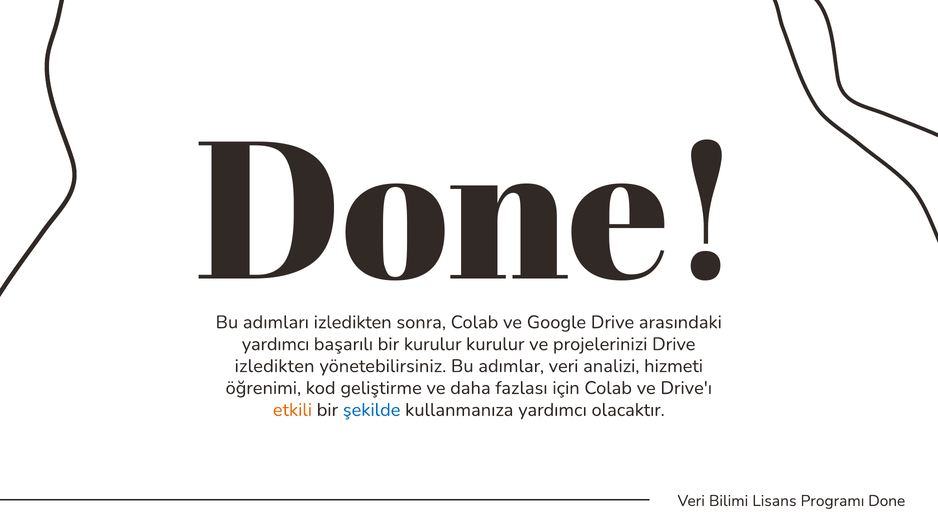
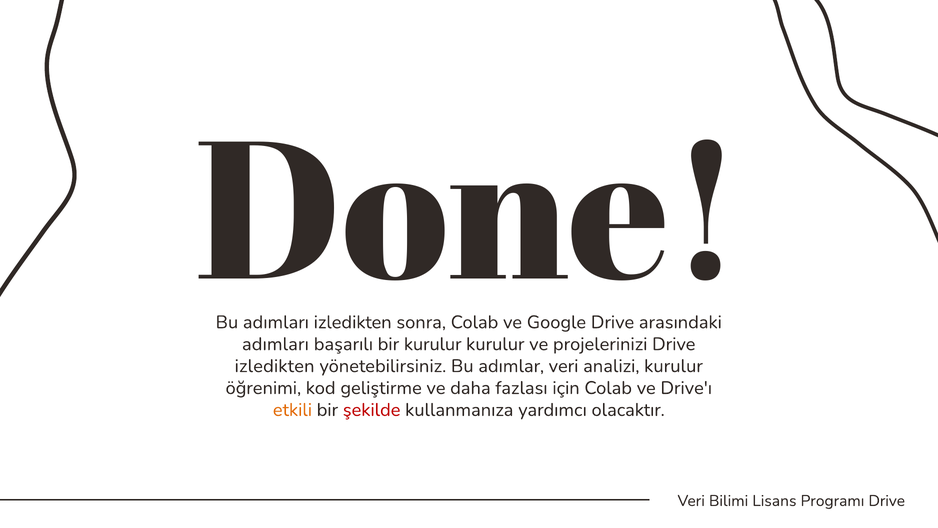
yardımcı at (276, 344): yardımcı -> adımları
analizi hizmeti: hizmeti -> kurulur
şekilde colour: blue -> red
Programı Done: Done -> Drive
